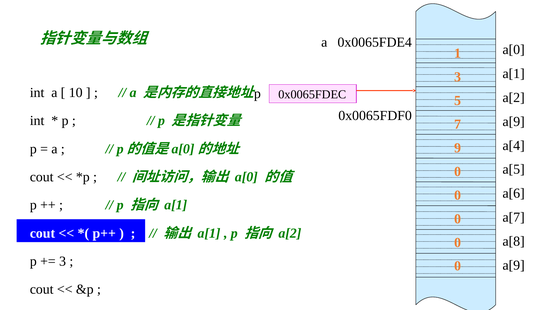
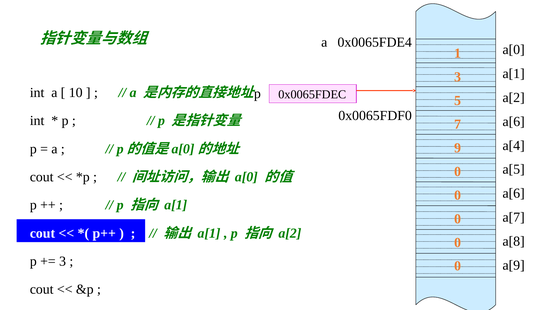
a[9 at (514, 121): a[9 -> a[6
